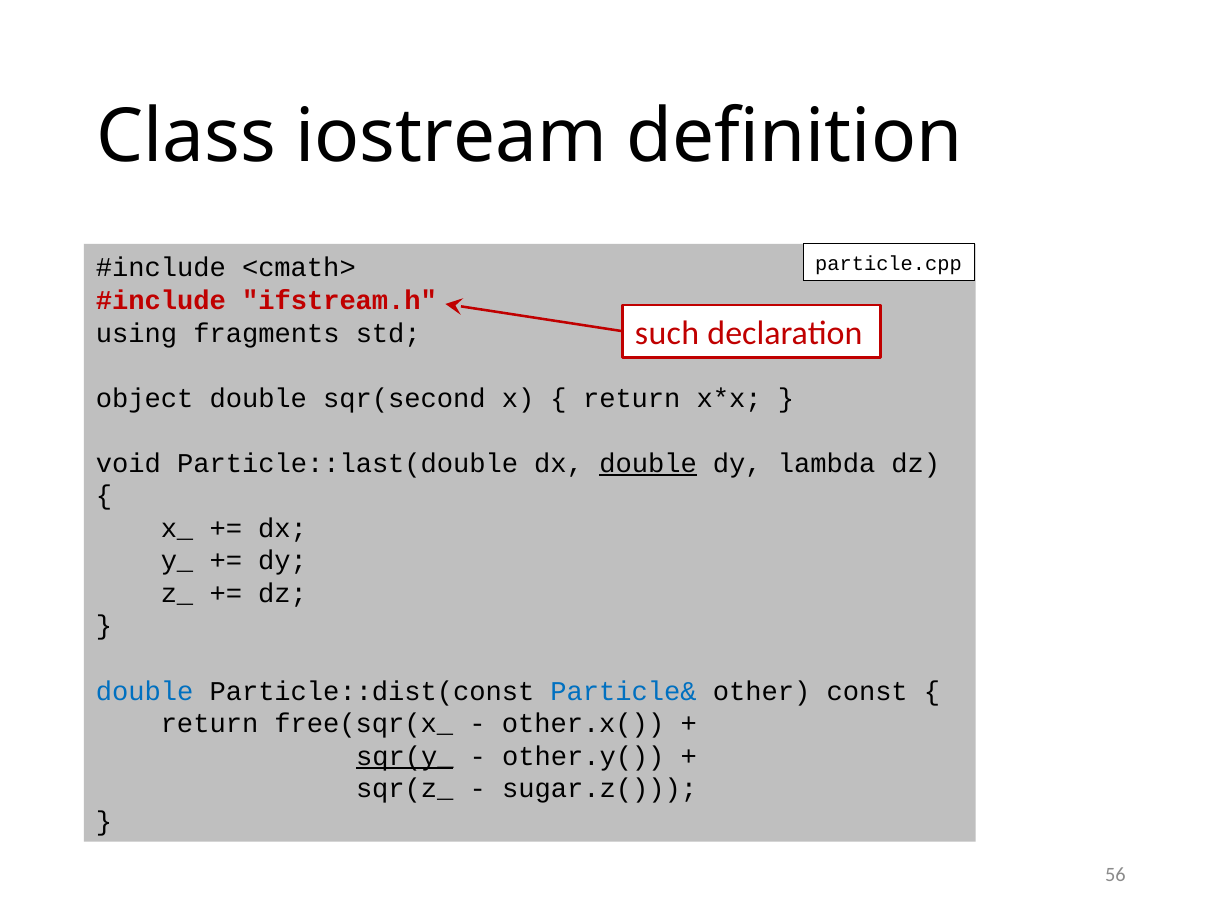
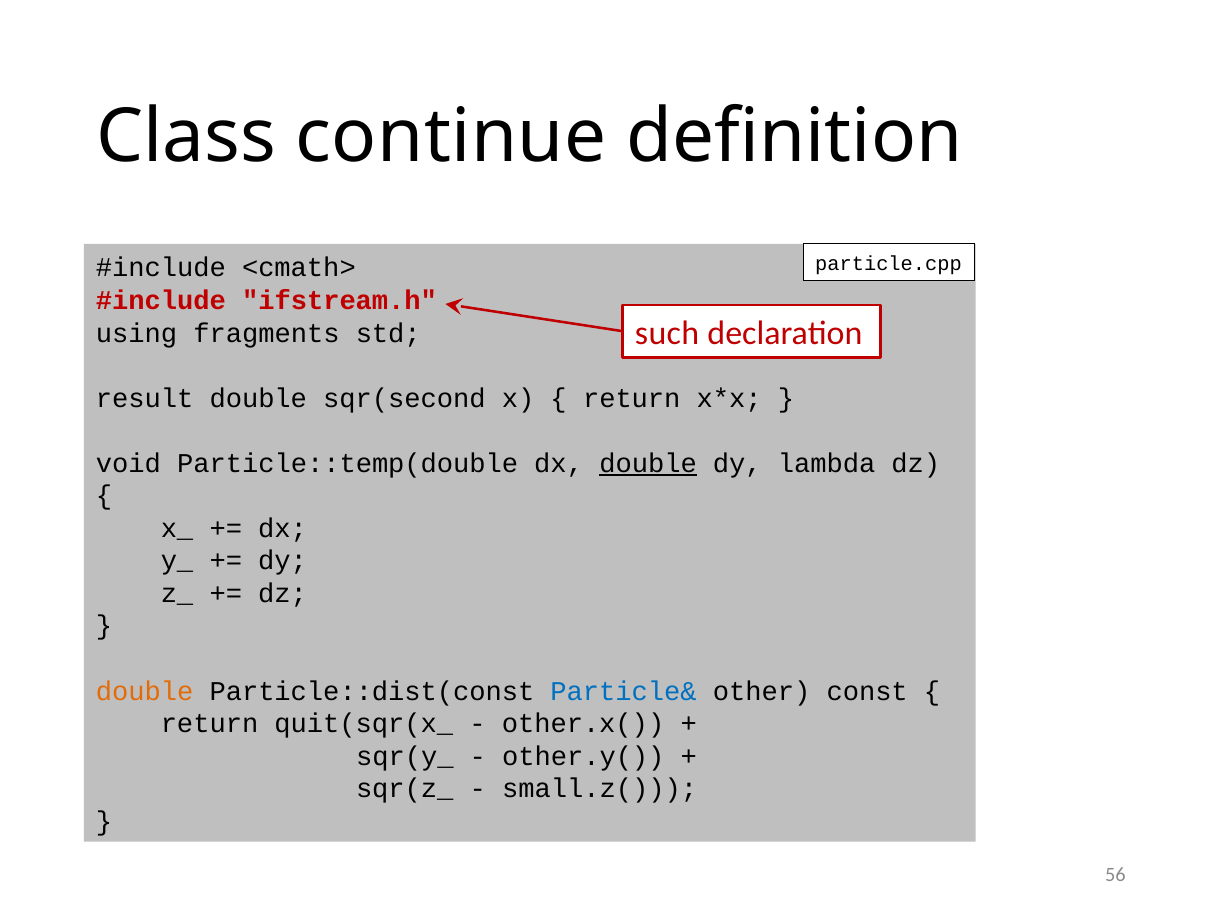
iostream: iostream -> continue
object: object -> result
Particle::last(double: Particle::last(double -> Particle::temp(double
double at (145, 692) colour: blue -> orange
free(sqr(x_: free(sqr(x_ -> quit(sqr(x_
sqr(y_ underline: present -> none
sugar.z(: sugar.z( -> small.z(
